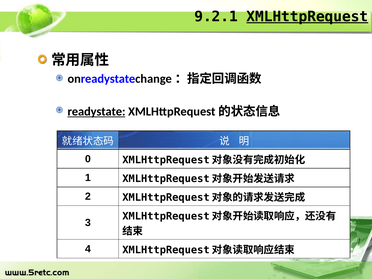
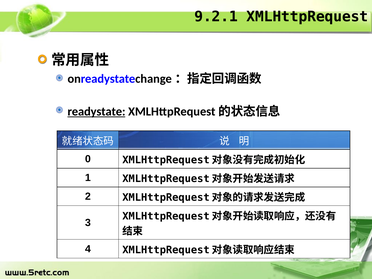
XMLHttpRequest underline: present -> none
